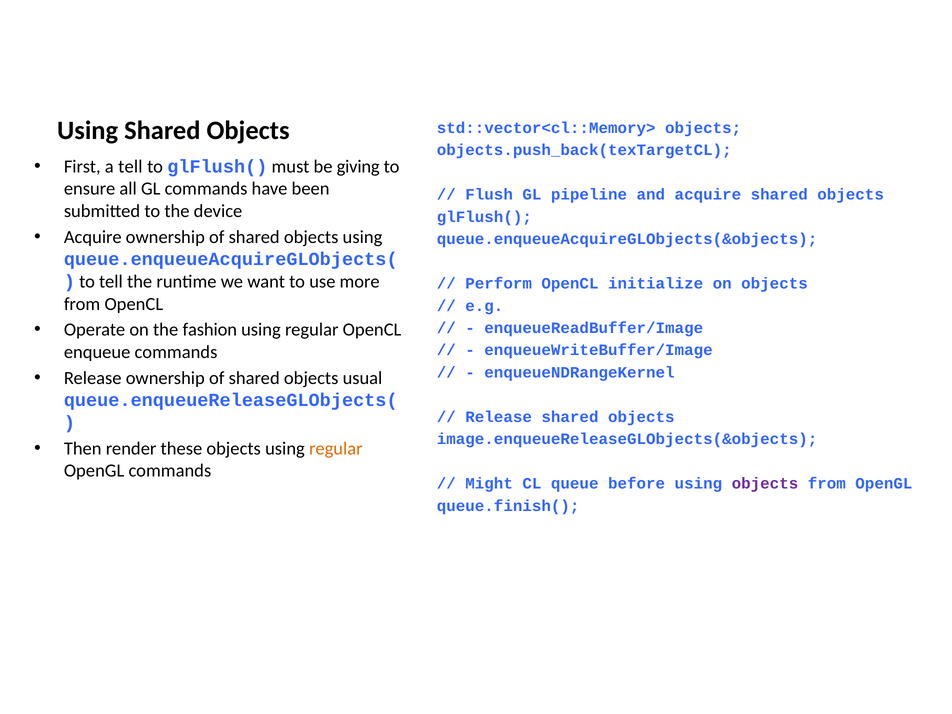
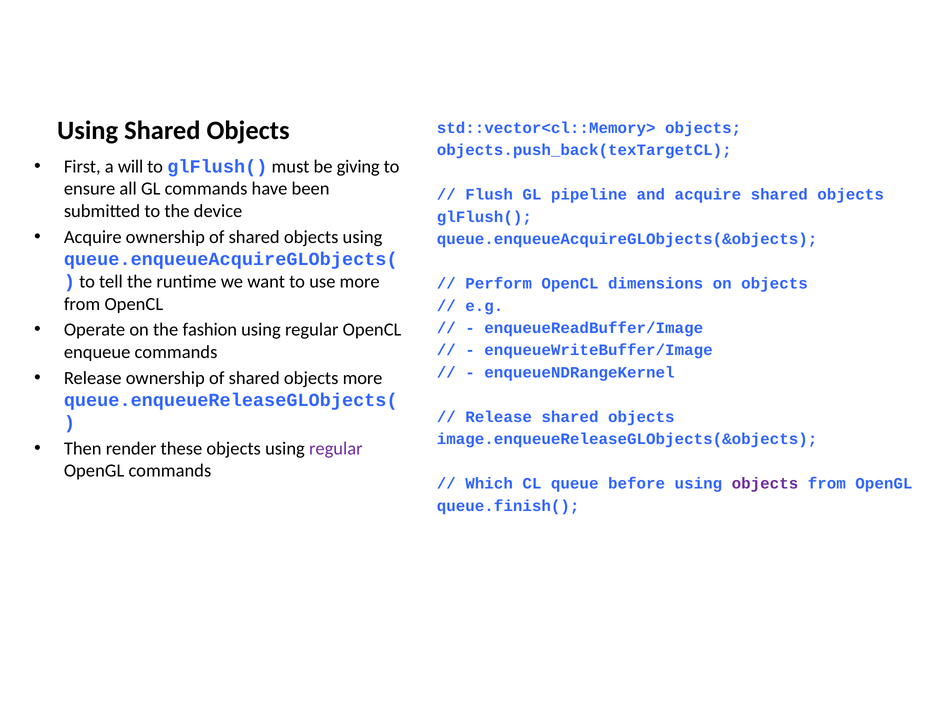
a tell: tell -> will
initialize: initialize -> dimensions
objects usual: usual -> more
regular at (336, 449) colour: orange -> purple
Might: Might -> Which
